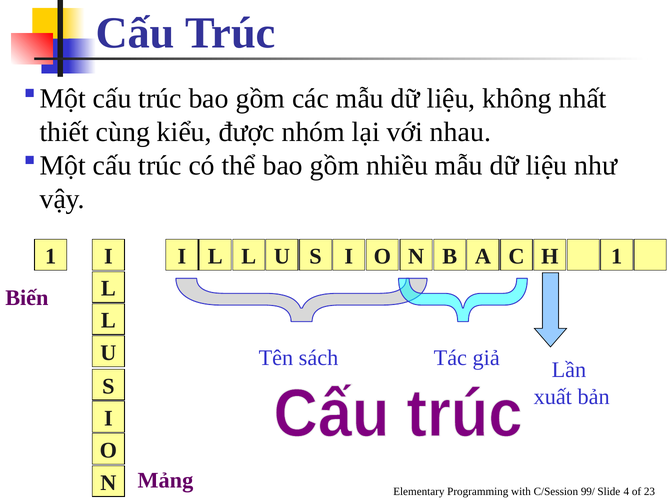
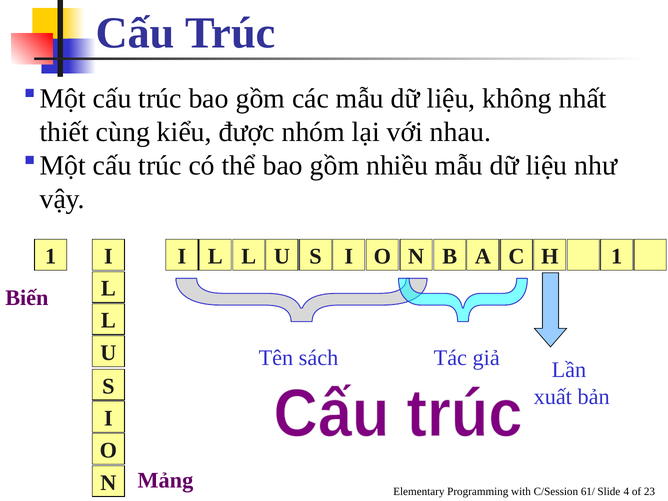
99/: 99/ -> 61/
